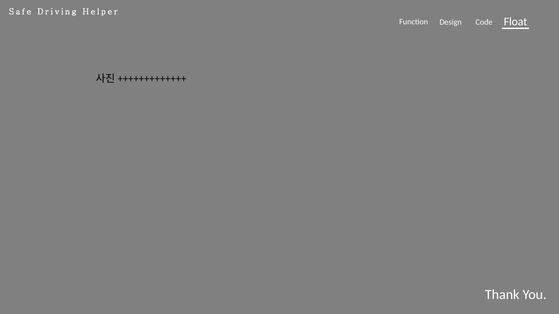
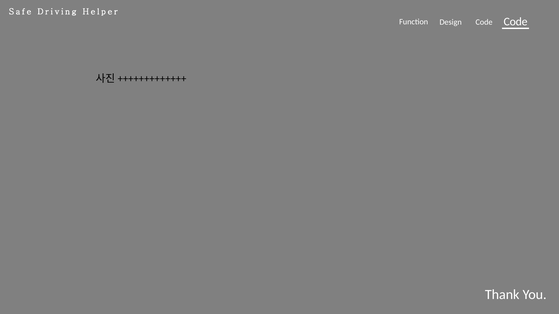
Function Float: Float -> Code
